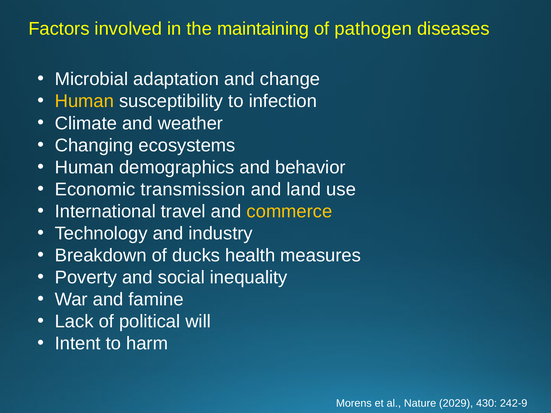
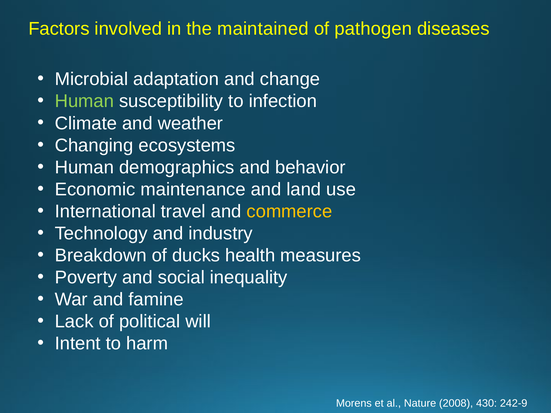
maintaining: maintaining -> maintained
Human at (84, 101) colour: yellow -> light green
transmission: transmission -> maintenance
2029: 2029 -> 2008
